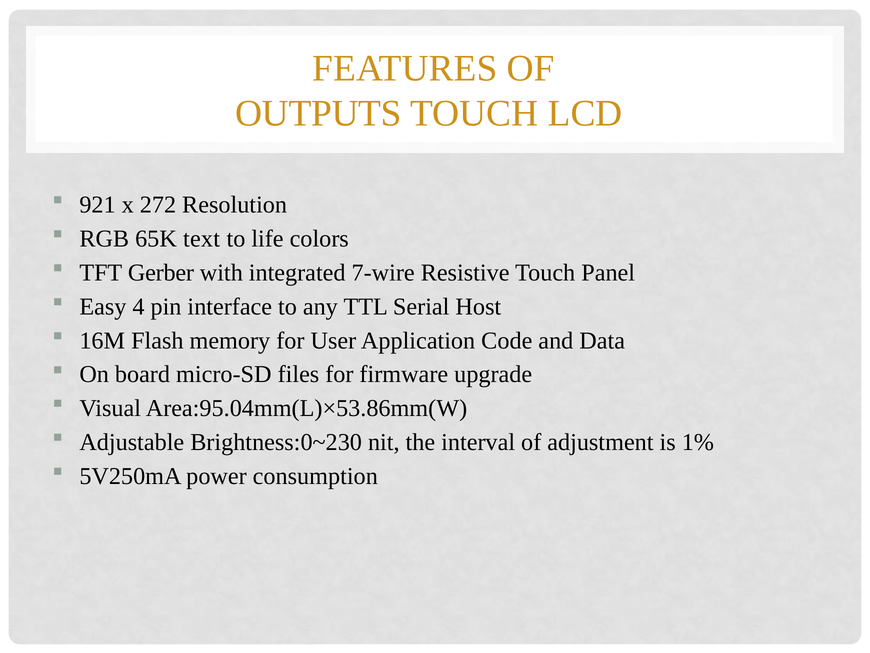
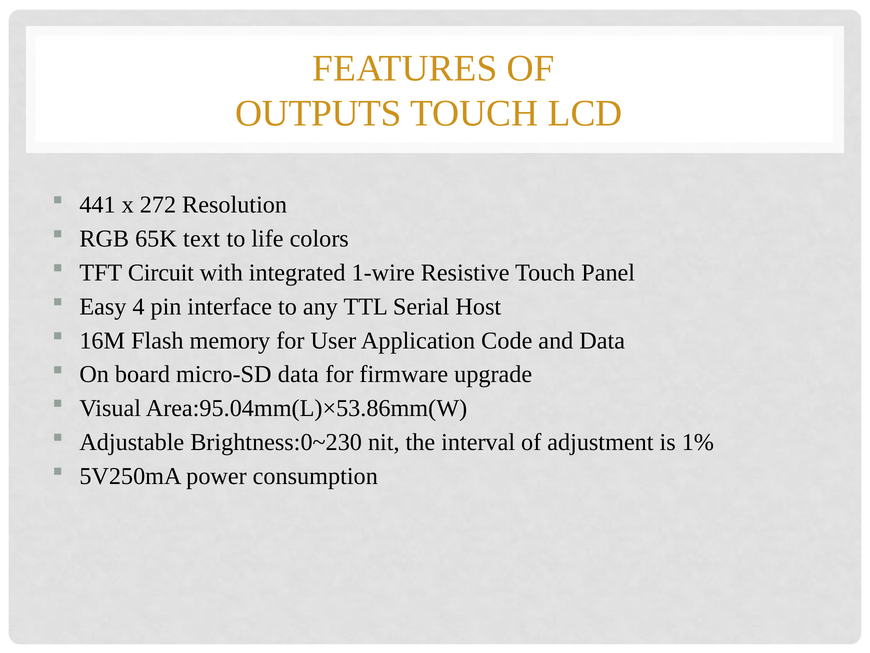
921: 921 -> 441
Gerber: Gerber -> Circuit
7-wire: 7-wire -> 1-wire
micro-SD files: files -> data
